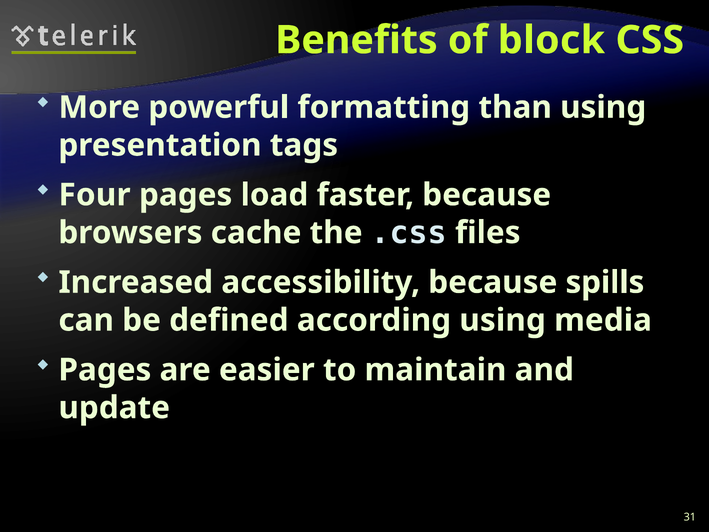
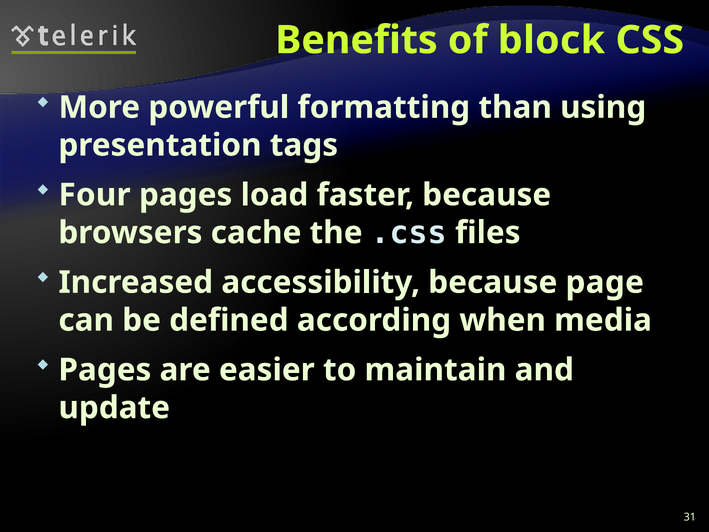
spills: spills -> page
according using: using -> when
